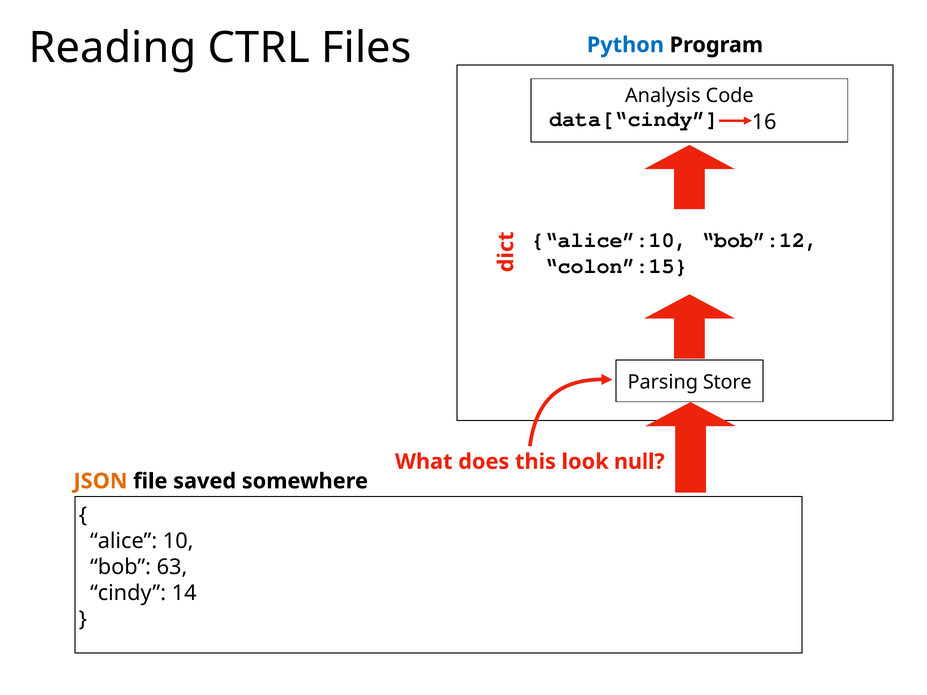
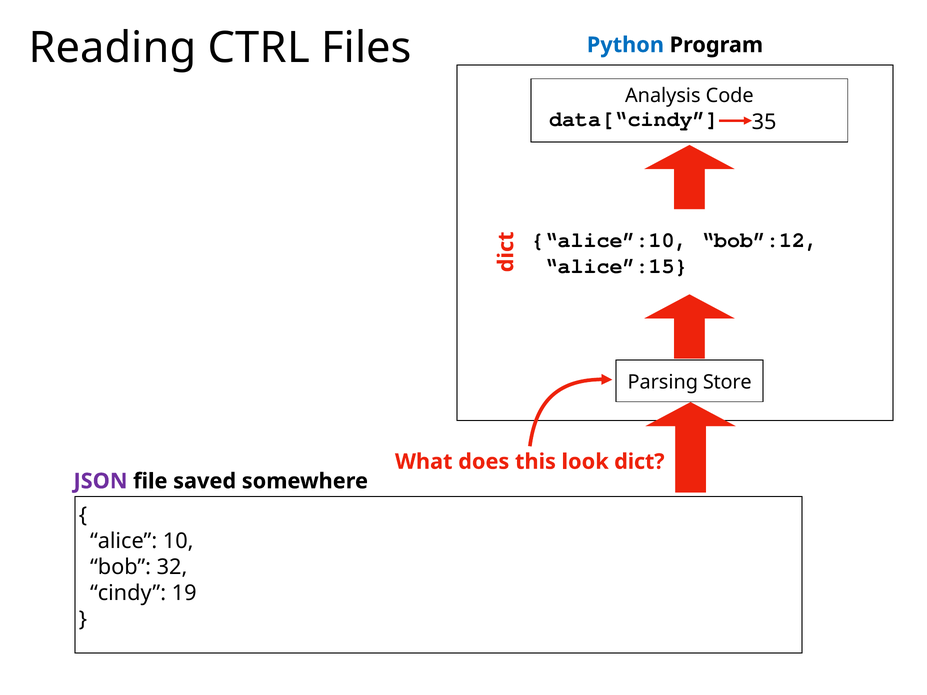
16: 16 -> 35
colon”:15: colon”:15 -> alice”:15
null: null -> dict
JSON colour: orange -> purple
63: 63 -> 32
14: 14 -> 19
